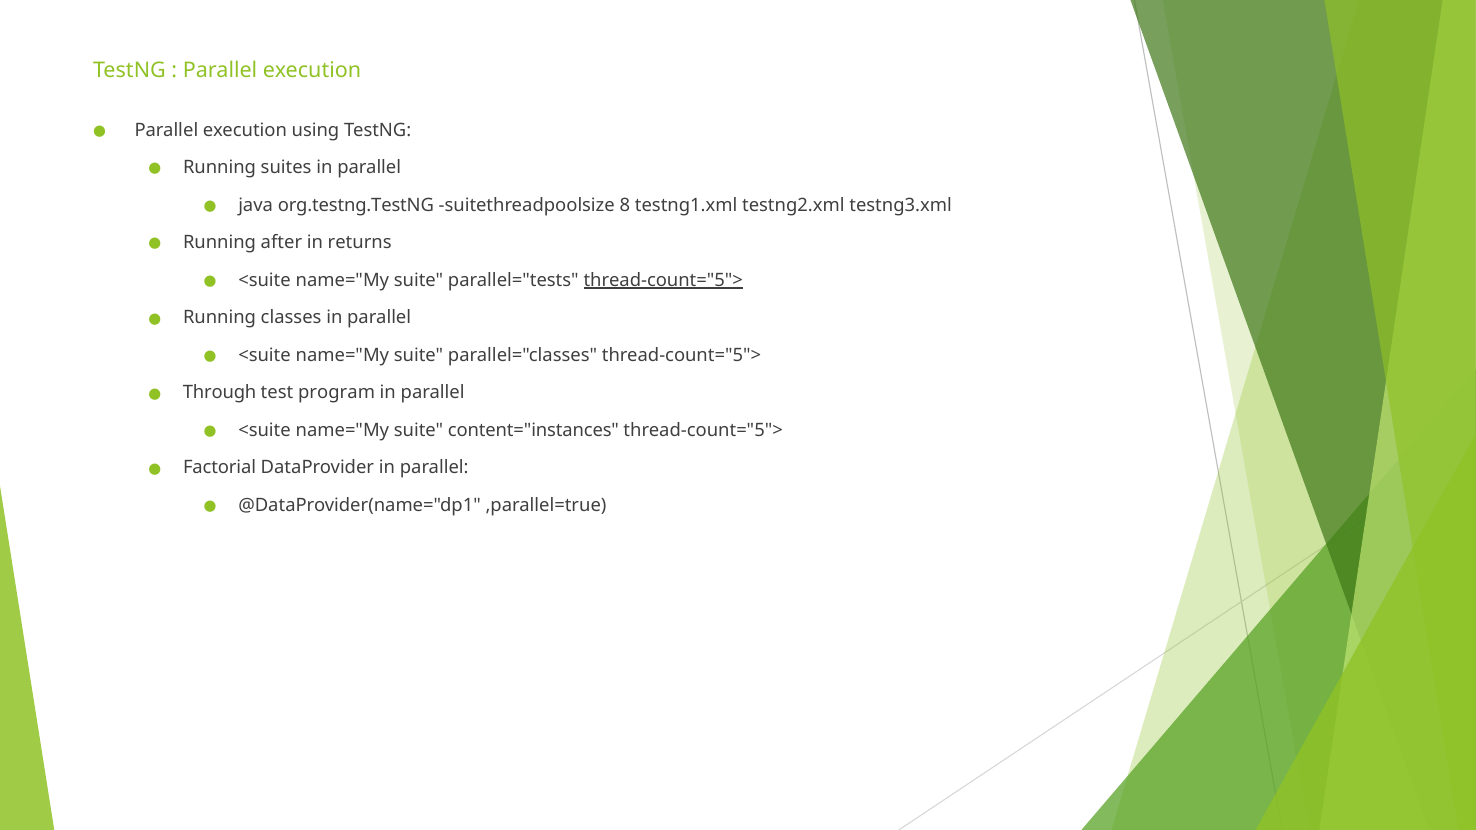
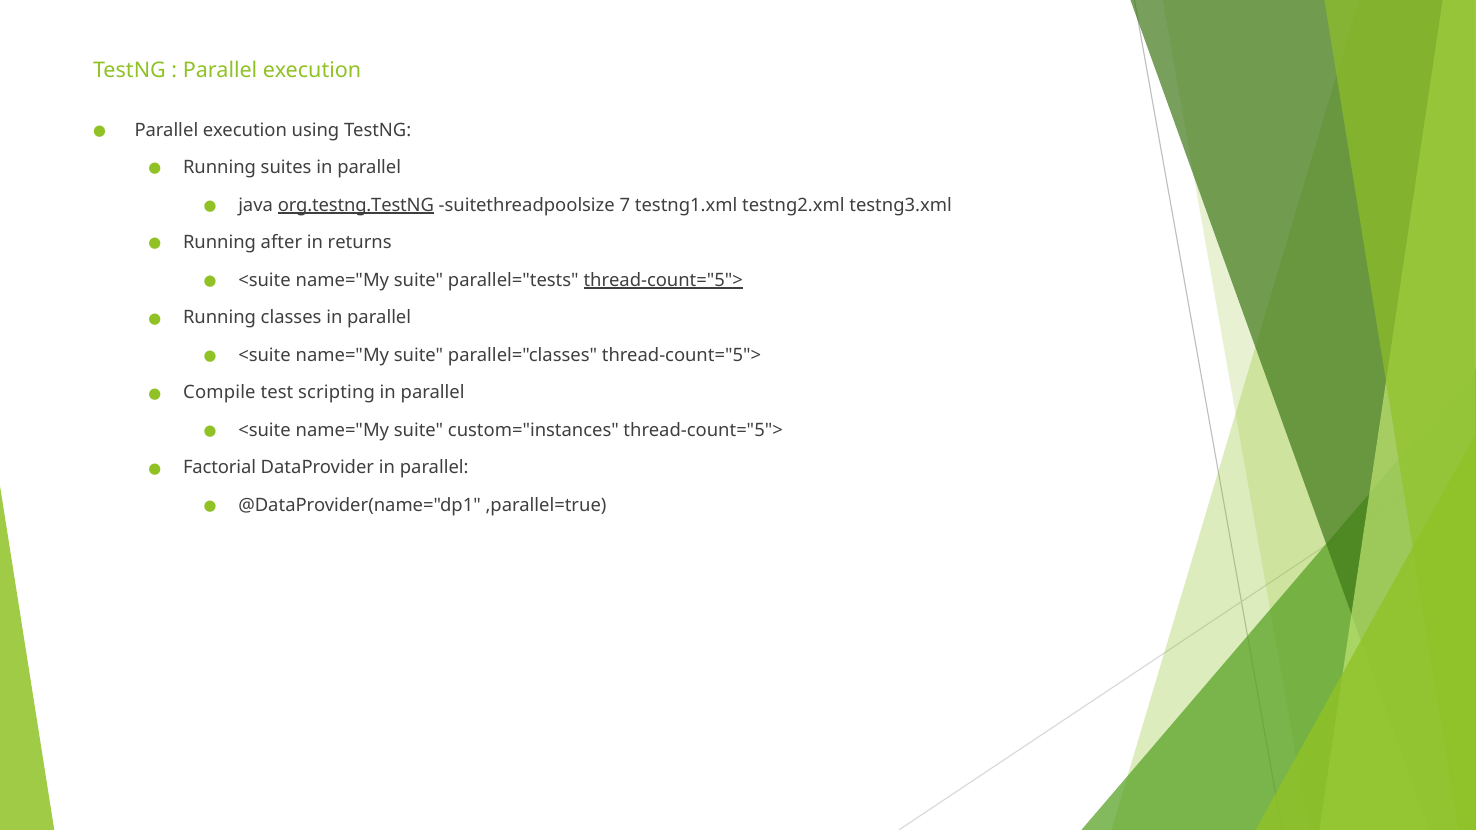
org.testng.TestNG underline: none -> present
8: 8 -> 7
Through: Through -> Compile
program: program -> scripting
content="instances: content="instances -> custom="instances
